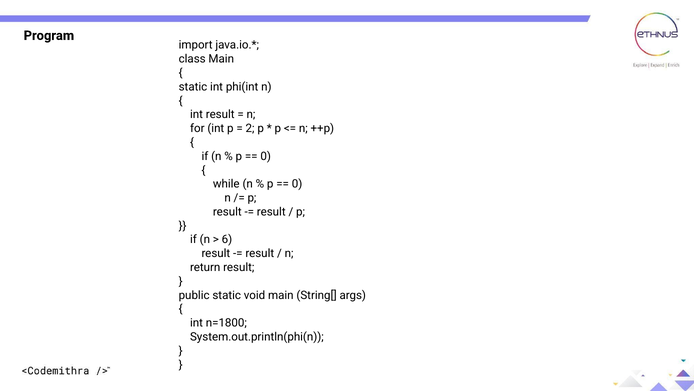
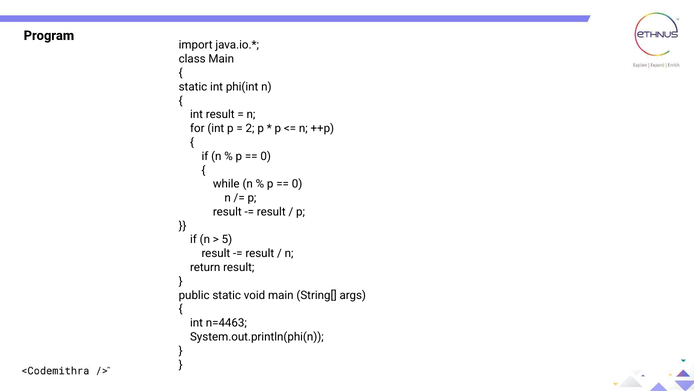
6: 6 -> 5
n=1800: n=1800 -> n=4463
